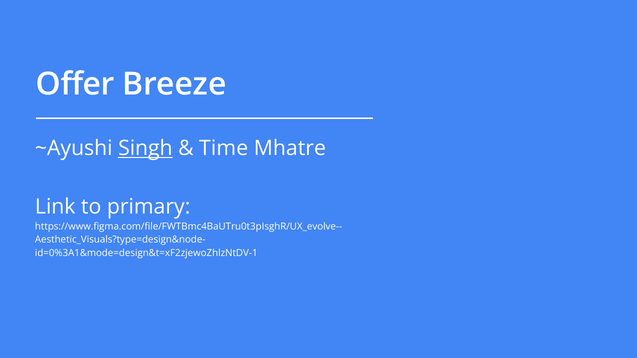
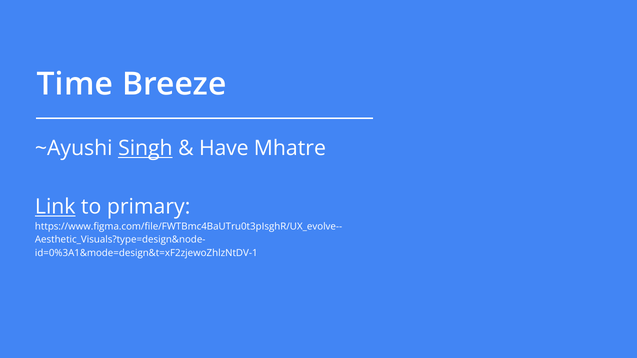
Offer: Offer -> Time
Time: Time -> Have
Link underline: none -> present
